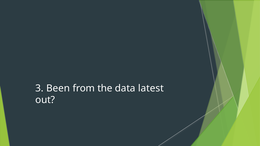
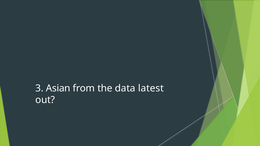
Been: Been -> Asian
